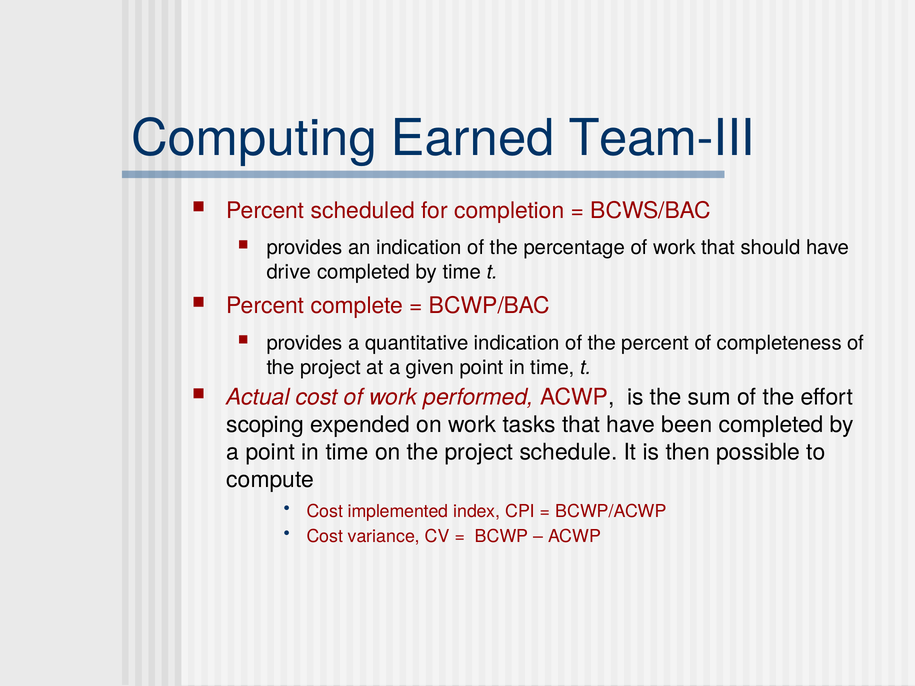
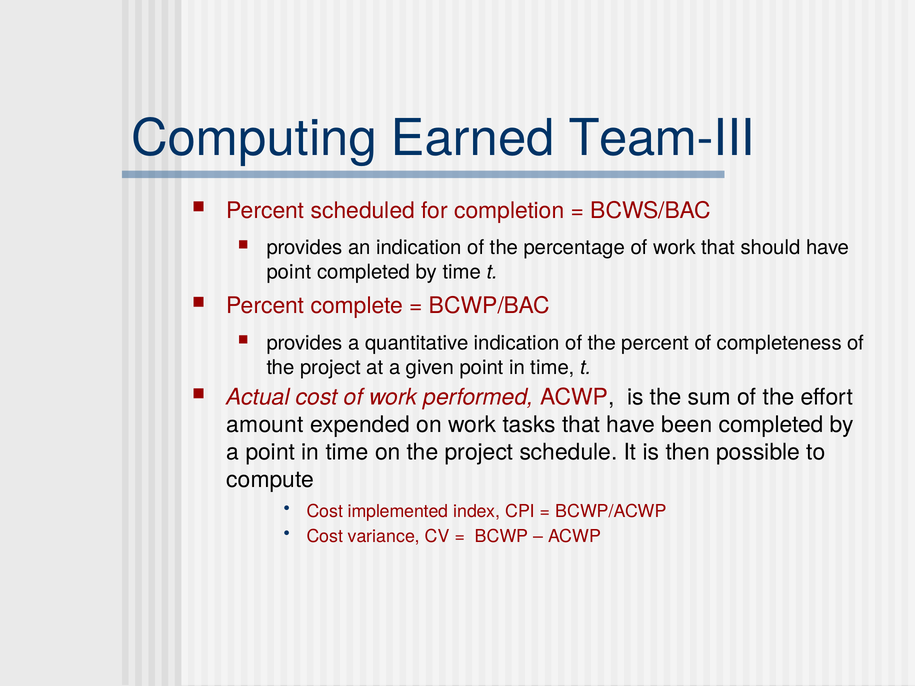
drive at (289, 272): drive -> point
scoping: scoping -> amount
